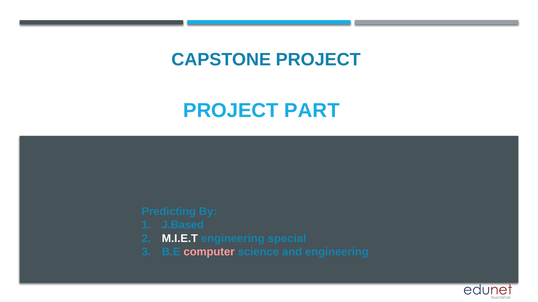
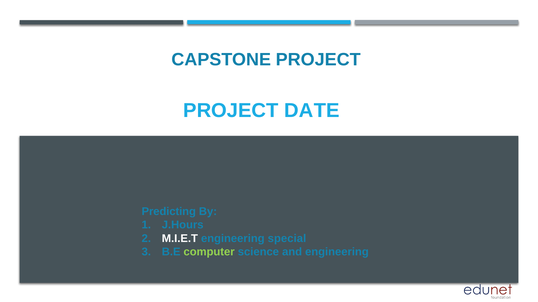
PART: PART -> DATE
J.Based: J.Based -> J.Hours
computer colour: pink -> light green
